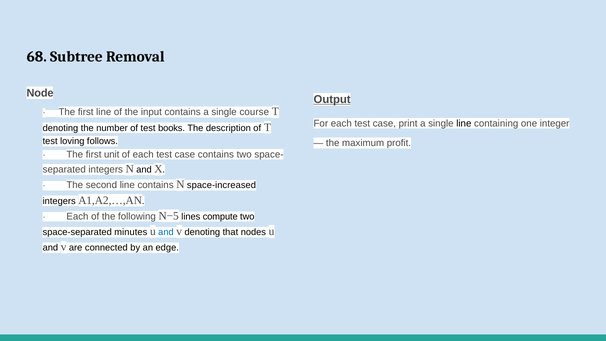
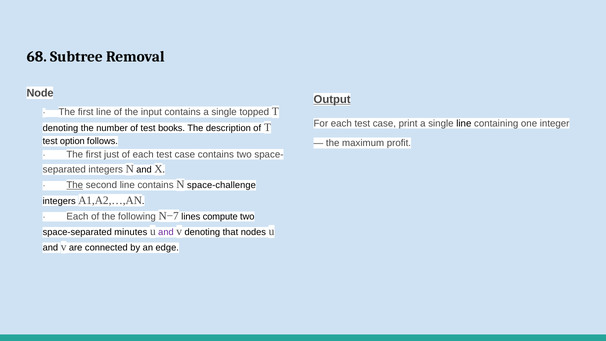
course: course -> topped
loving: loving -> option
unit: unit -> just
The at (75, 185) underline: none -> present
space-increased: space-increased -> space-challenge
N−5: N−5 -> N−7
and at (166, 232) colour: blue -> purple
